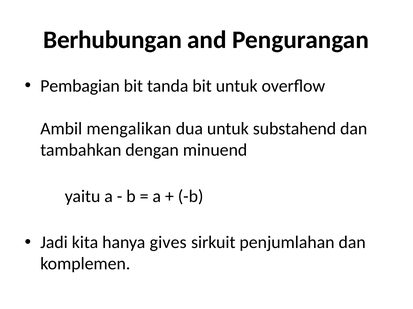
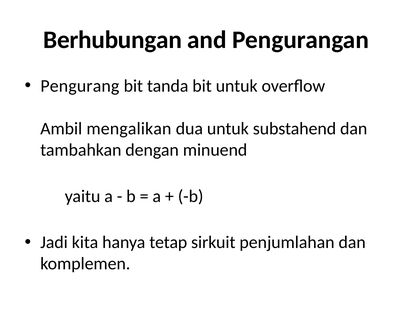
Pembagian: Pembagian -> Pengurang
gives: gives -> tetap
